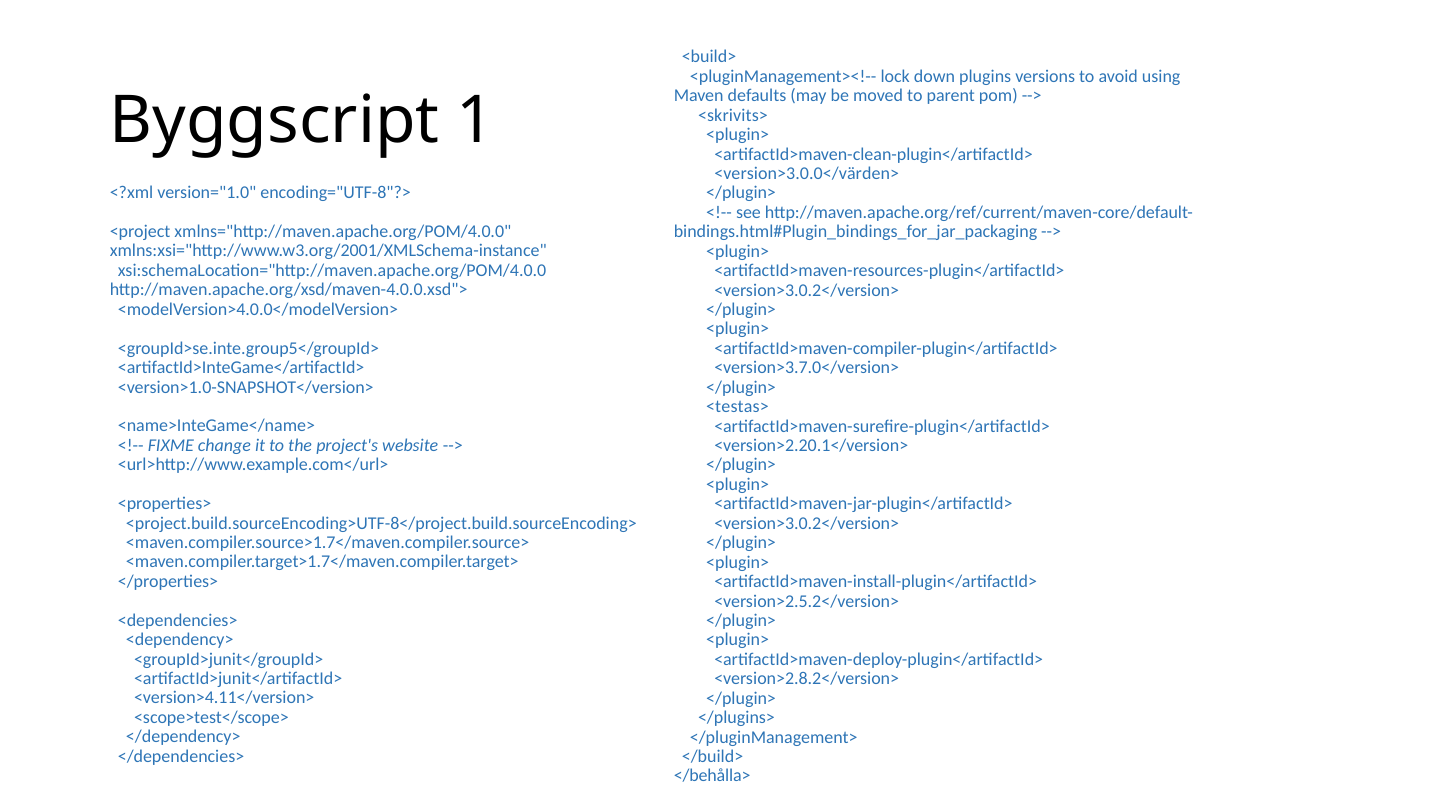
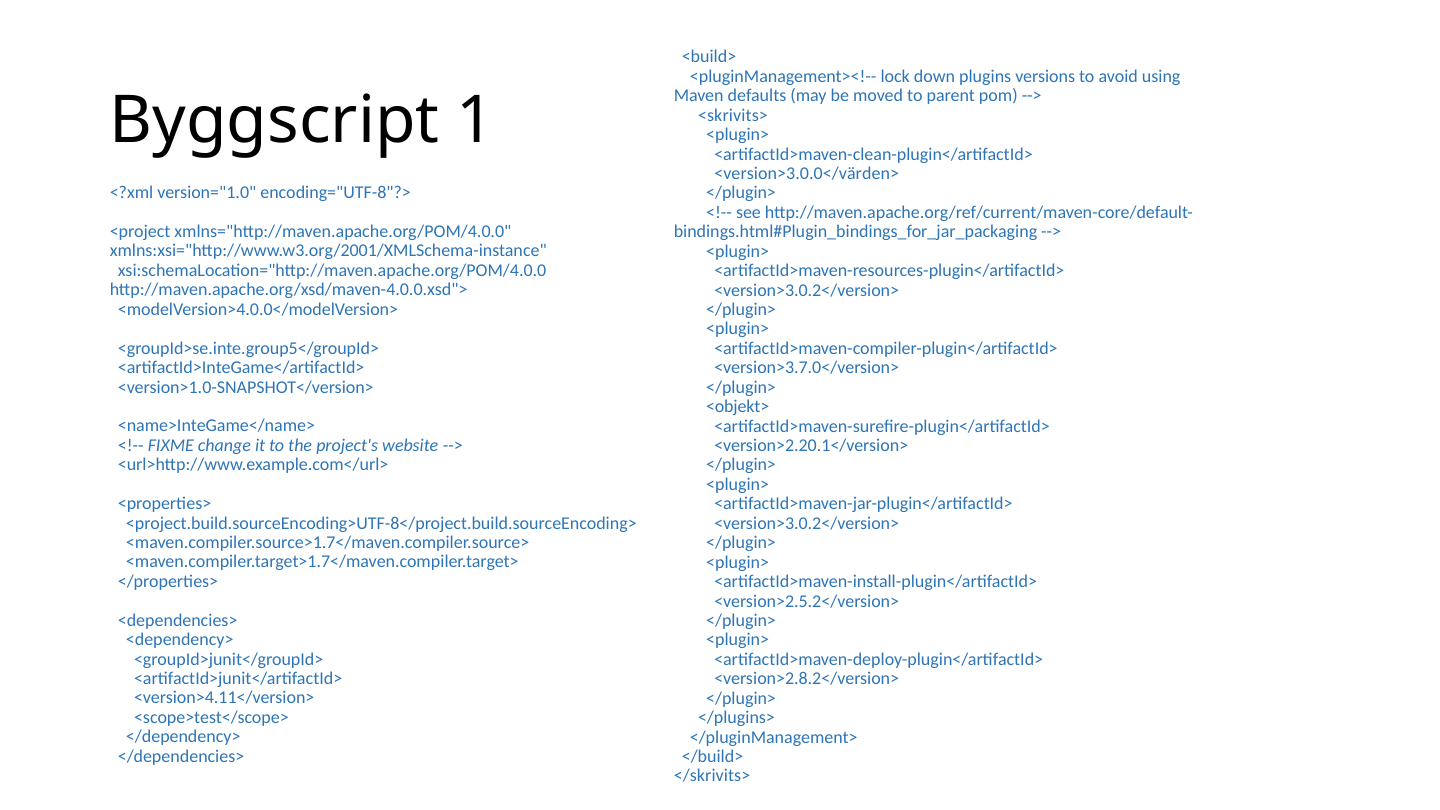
<testas>: <testas> -> <objekt>
</behålla>: </behålla> -> </skrivits>
